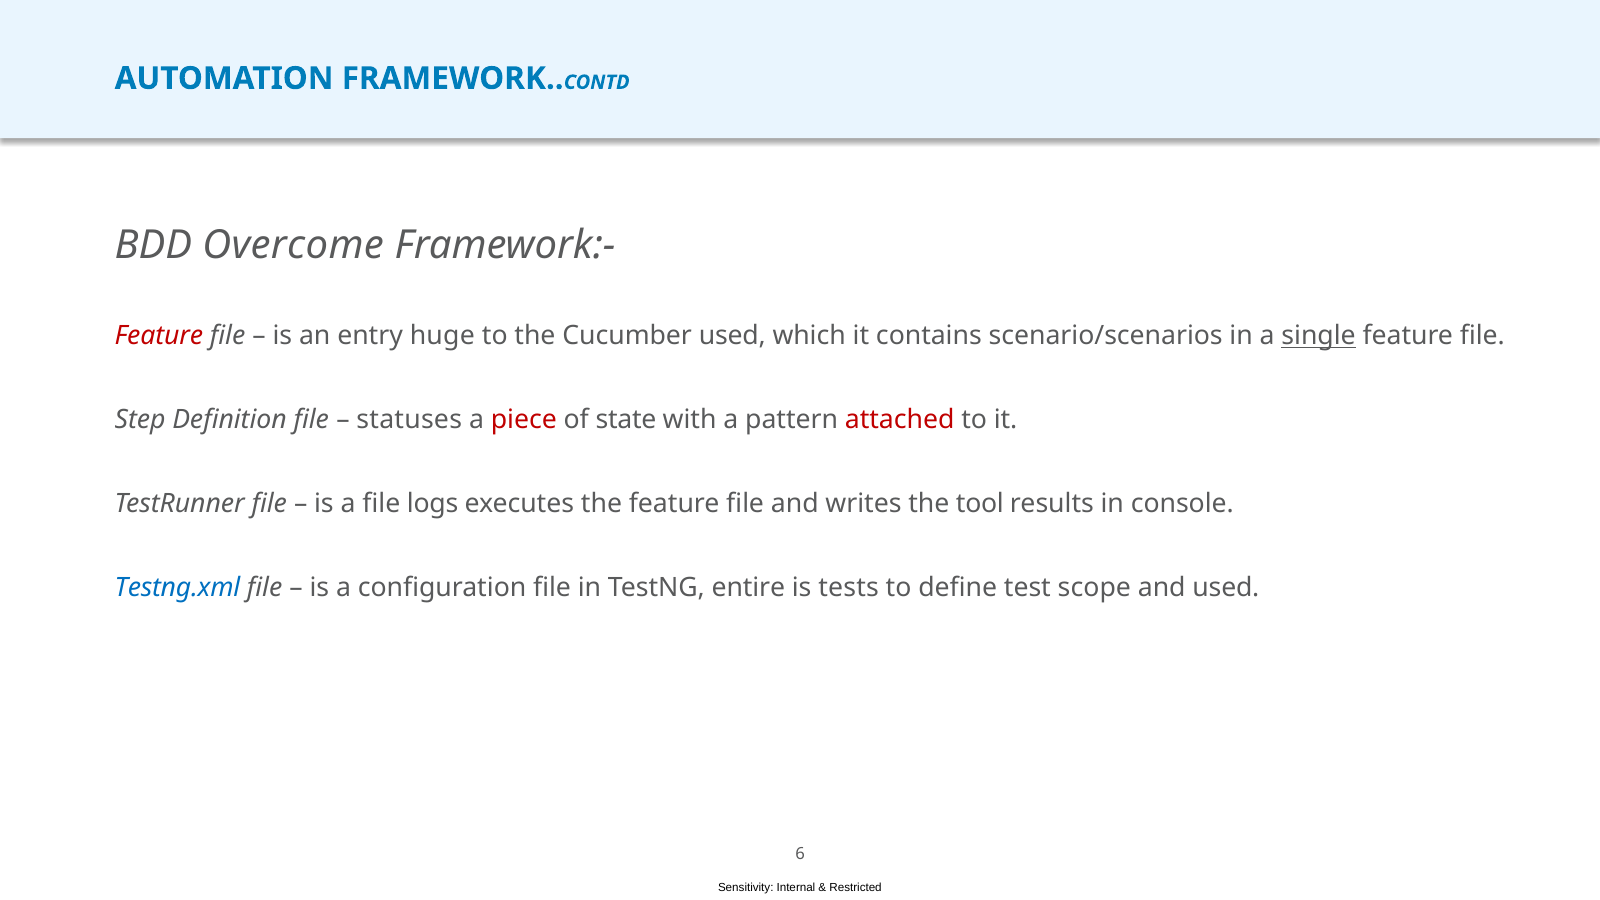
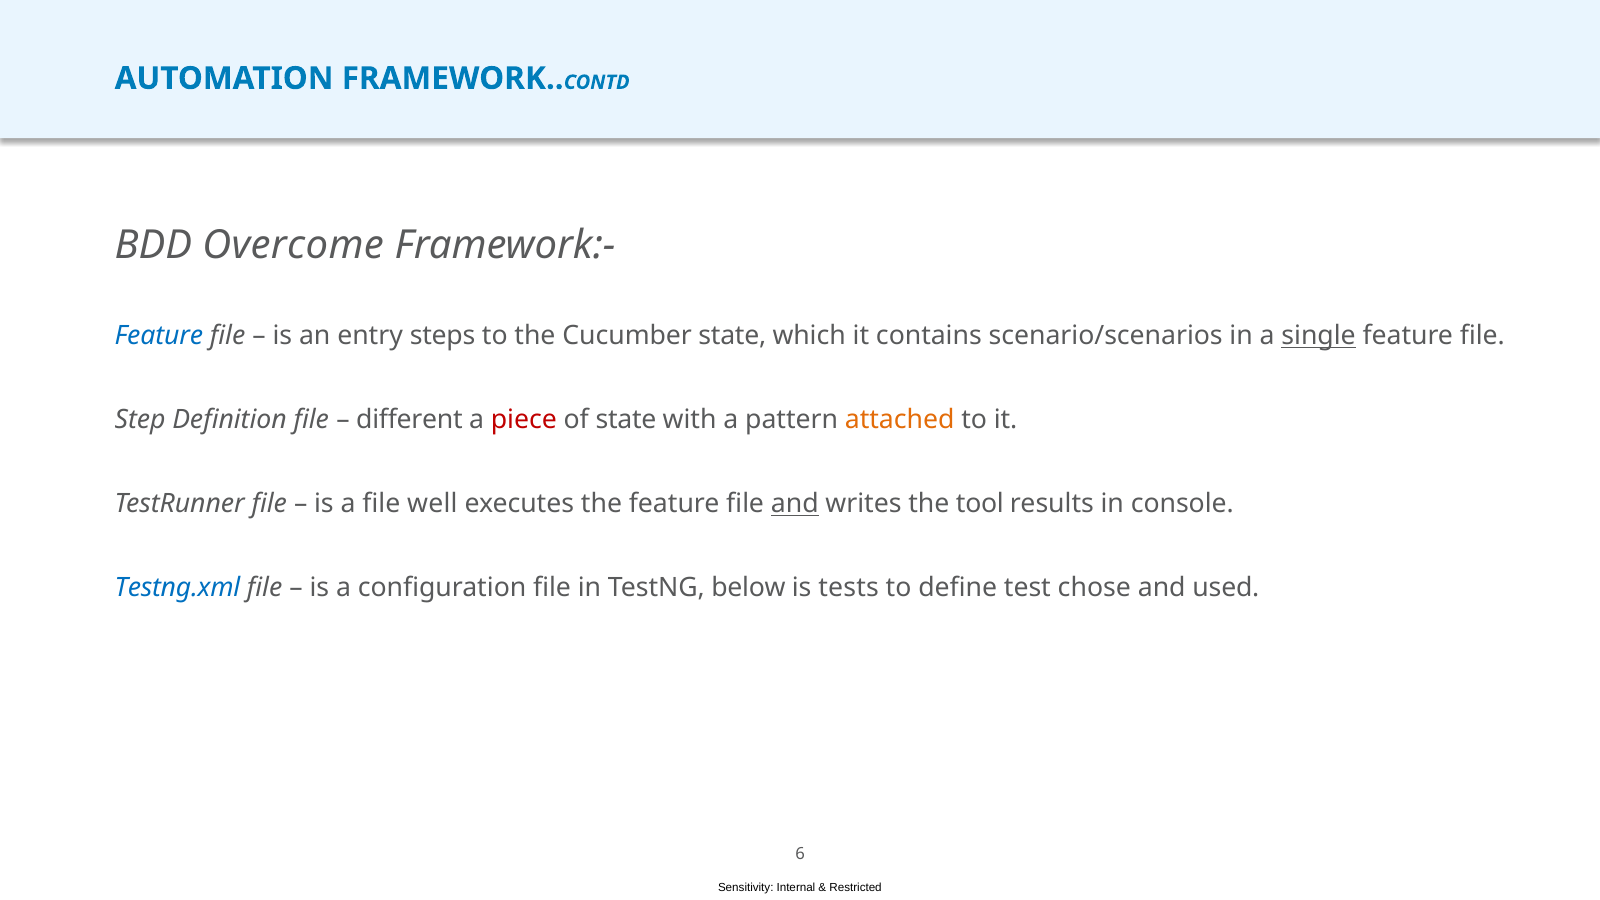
Feature at (159, 336) colour: red -> blue
huge: huge -> steps
Cucumber used: used -> state
statuses: statuses -> different
attached colour: red -> orange
logs: logs -> well
and at (795, 504) underline: none -> present
entire: entire -> below
scope: scope -> chose
